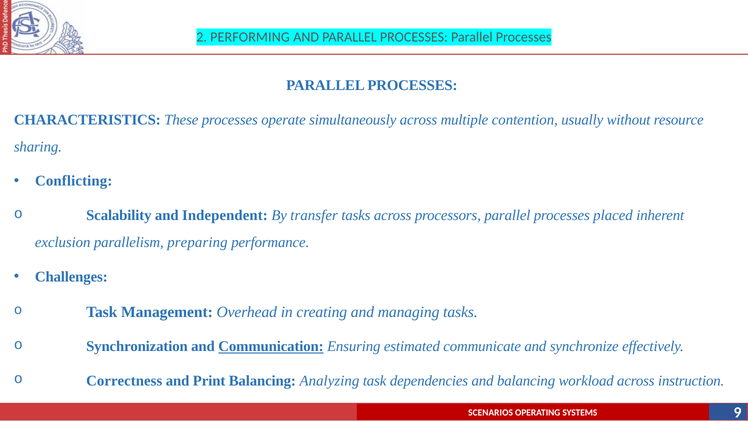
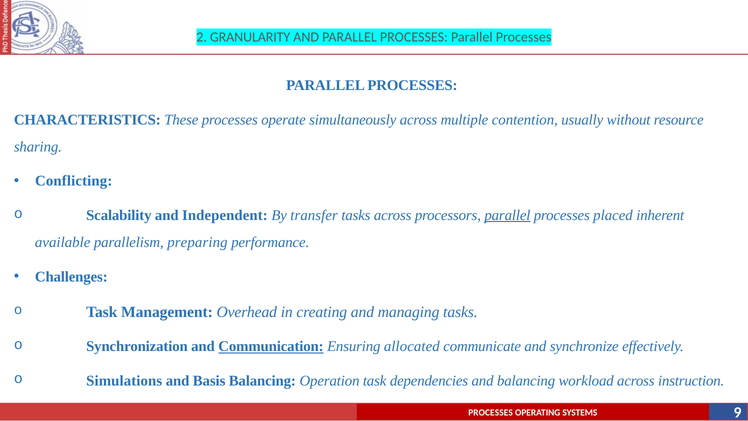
PERFORMING: PERFORMING -> GRANULARITY
parallel at (507, 215) underline: none -> present
exclusion: exclusion -> available
estimated: estimated -> allocated
Correctness: Correctness -> Simulations
Print: Print -> Basis
Analyzing: Analyzing -> Operation
SCENARIOS at (491, 412): SCENARIOS -> PROCESSES
